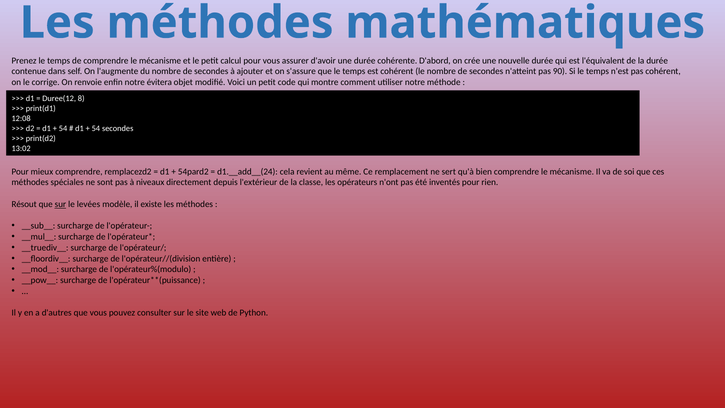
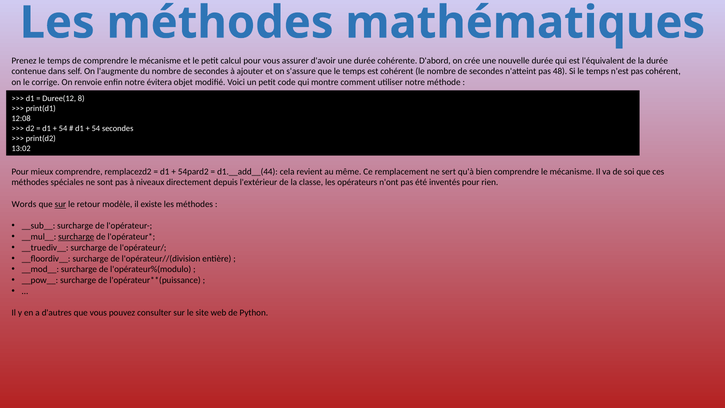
90: 90 -> 48
d1.__add__(24: d1.__add__(24 -> d1.__add__(44
Résout: Résout -> Words
levées: levées -> retour
surcharge at (76, 237) underline: none -> present
